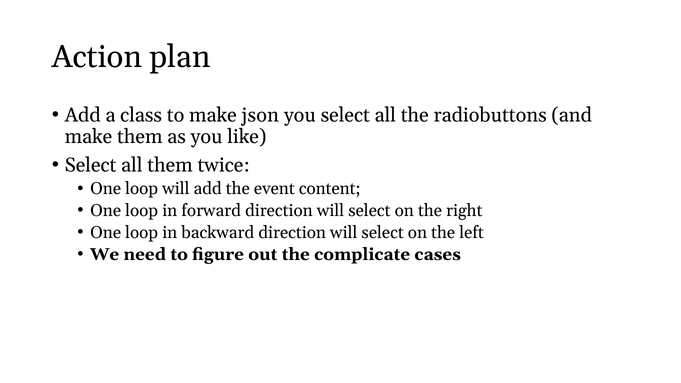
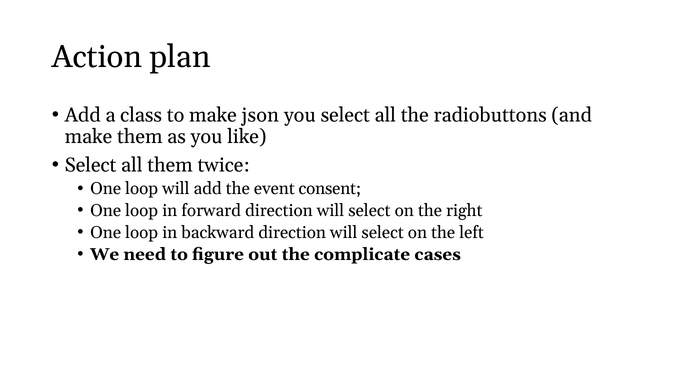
content: content -> consent
